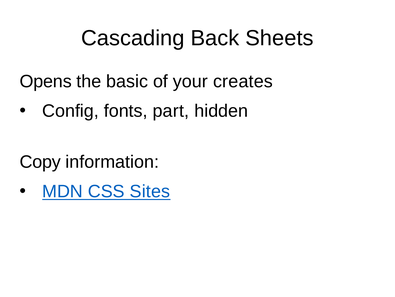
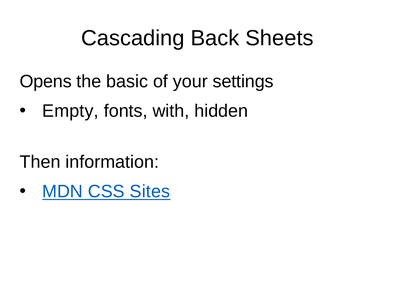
creates: creates -> settings
Config: Config -> Empty
part: part -> with
Copy: Copy -> Then
